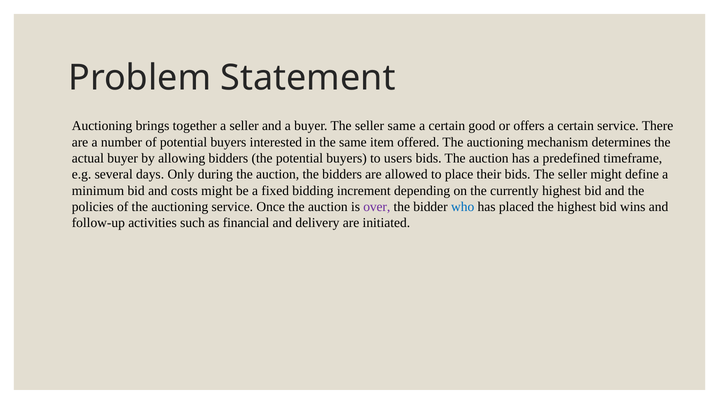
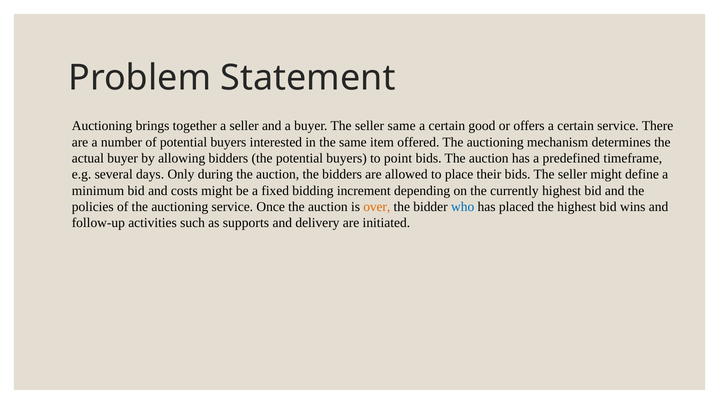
users: users -> point
over colour: purple -> orange
financial: financial -> supports
